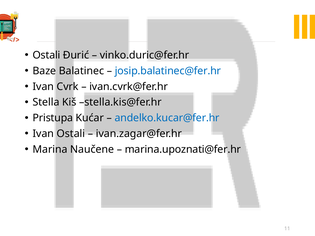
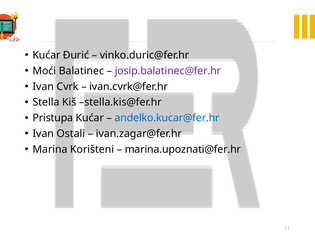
Ostali at (46, 55): Ostali -> Kućar
Baze: Baze -> Moći
josip.balatinec@fer.hr colour: blue -> purple
Naučene: Naučene -> Korišteni
